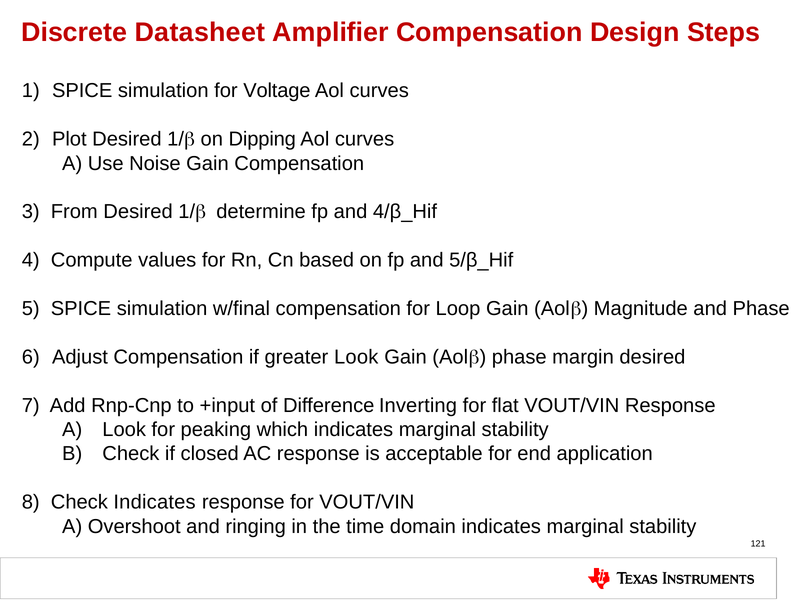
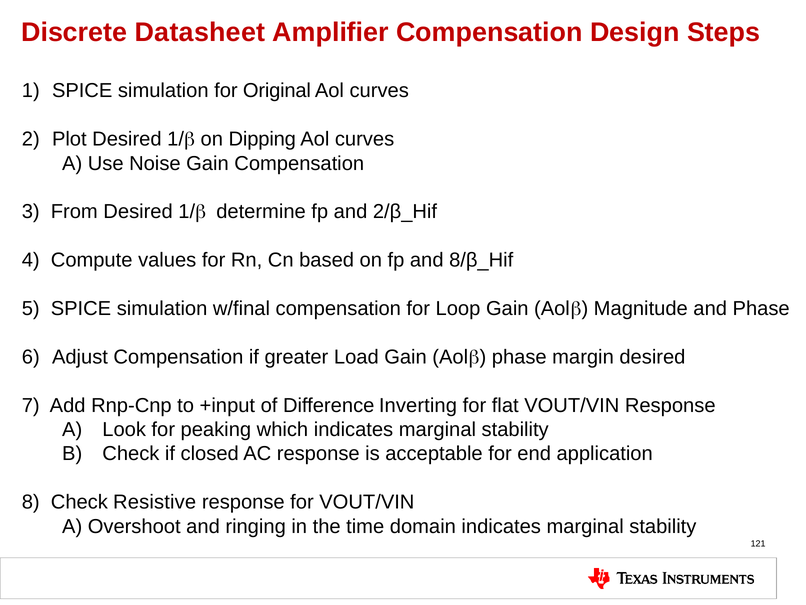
Voltage: Voltage -> Original
4/β_Hif: 4/β_Hif -> 2/β_Hif
5/β_Hif: 5/β_Hif -> 8/β_Hif
greater Look: Look -> Load
Check Indicates: Indicates -> Resistive
